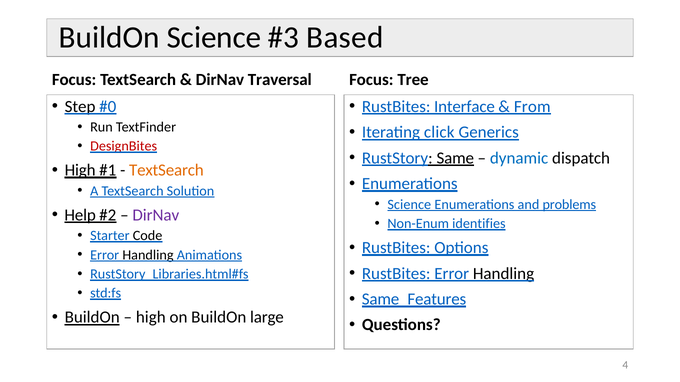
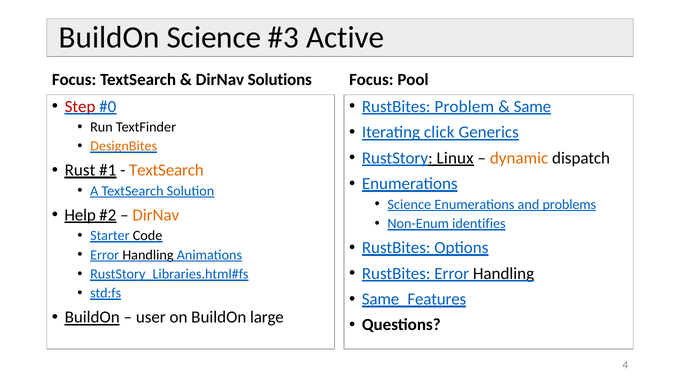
Based: Based -> Active
Traversal: Traversal -> Solutions
Tree: Tree -> Pool
Step colour: black -> red
Interface: Interface -> Problem
From: From -> Same
DesignBites colour: red -> orange
Same: Same -> Linux
dynamic colour: blue -> orange
High at (80, 170): High -> Rust
DirNav at (156, 215) colour: purple -> orange
high at (151, 318): high -> user
